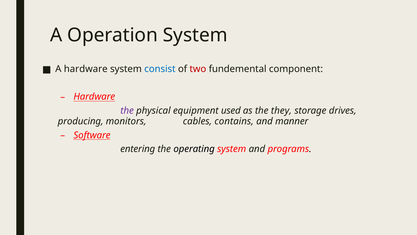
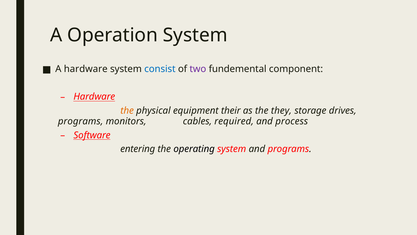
two colour: red -> purple
the at (127, 110) colour: purple -> orange
used: used -> their
producing at (81, 121): producing -> programs
contains: contains -> required
manner: manner -> process
